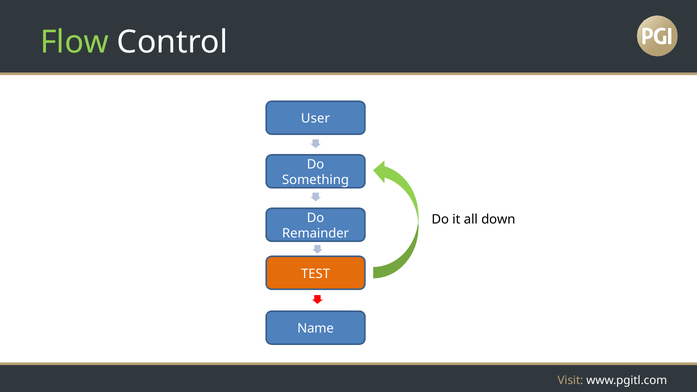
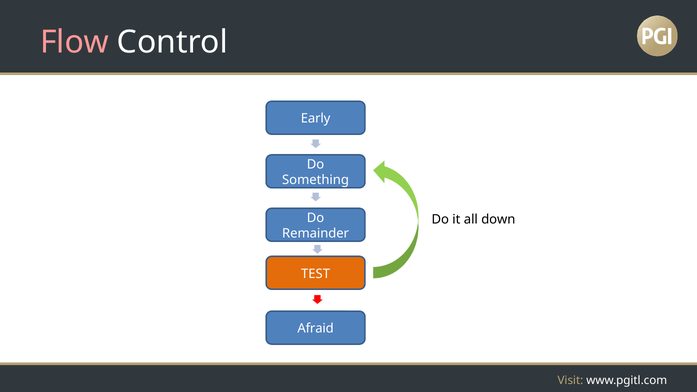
Flow colour: light green -> pink
User: User -> Early
Name: Name -> Afraid
